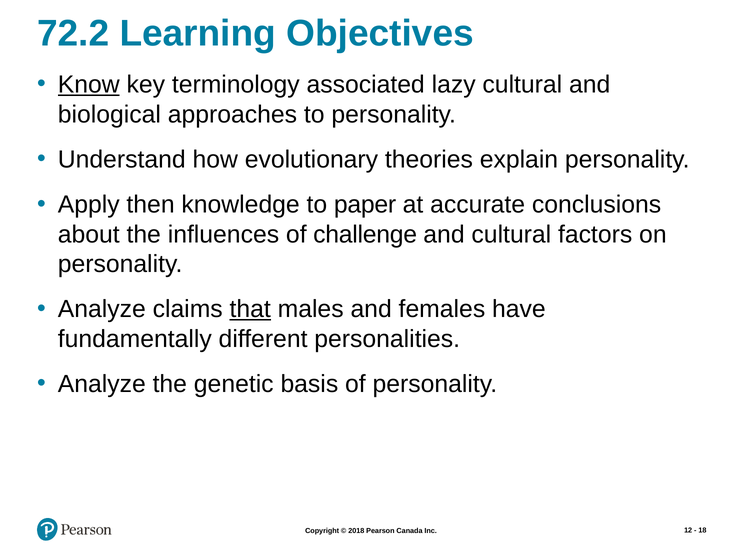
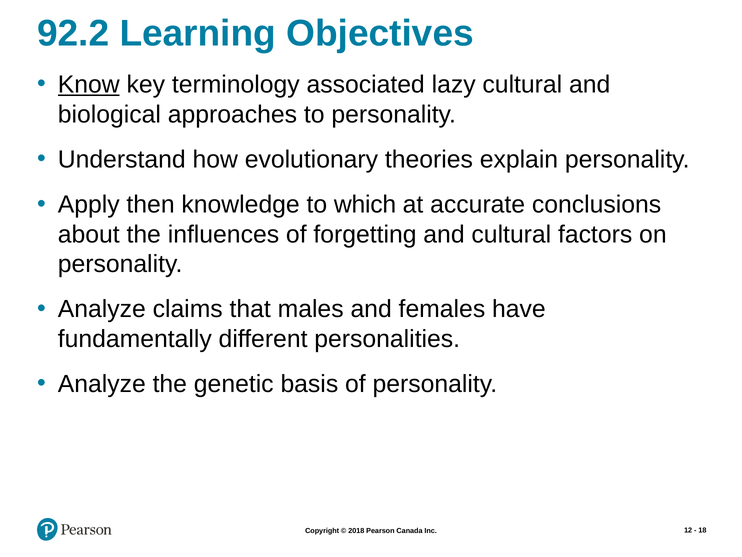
72.2: 72.2 -> 92.2
paper: paper -> which
challenge: challenge -> forgetting
that underline: present -> none
